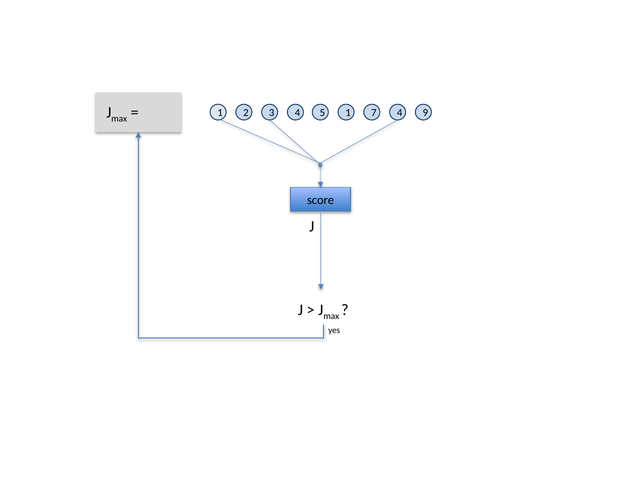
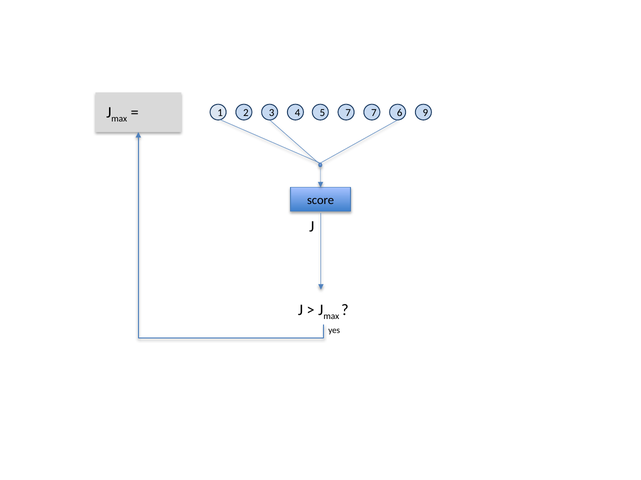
1 at (348, 113): 1 -> 7
7 4: 4 -> 6
